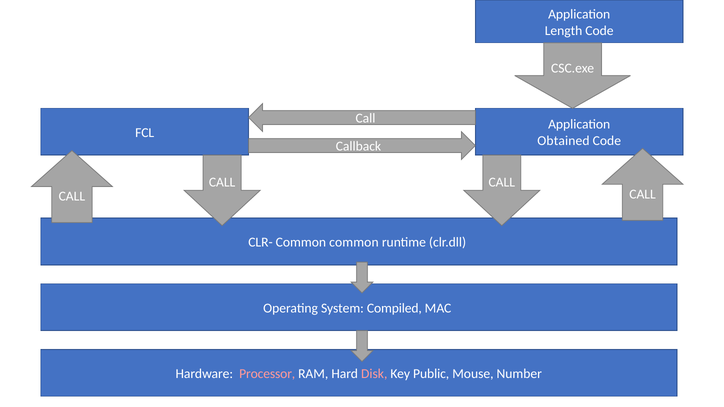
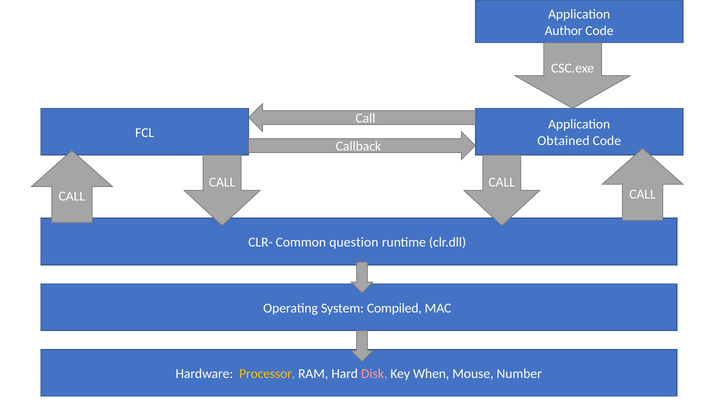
Length: Length -> Author
Common common: common -> question
Processor colour: pink -> yellow
Public: Public -> When
